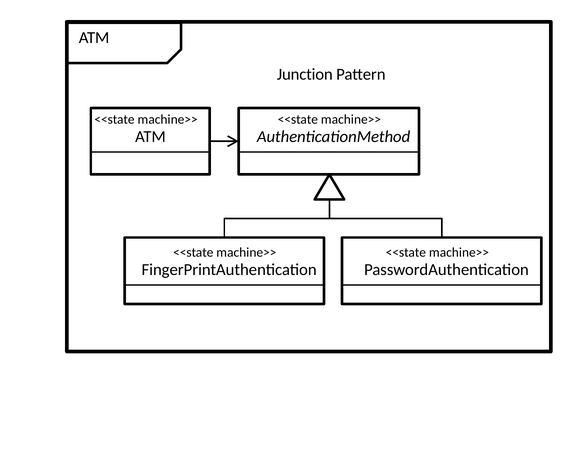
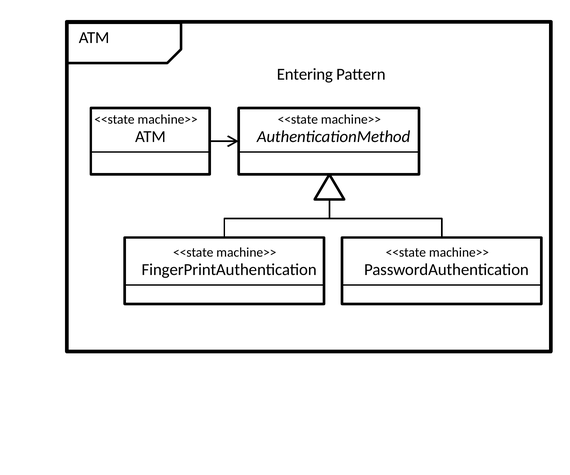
Junction: Junction -> Entering
